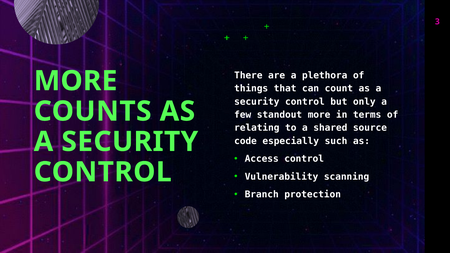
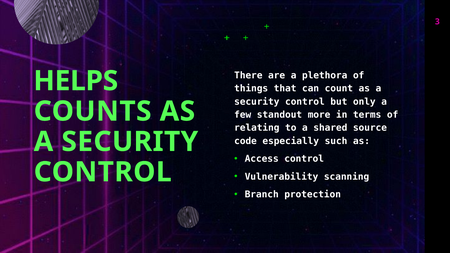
MORE at (76, 81): MORE -> HELPS
